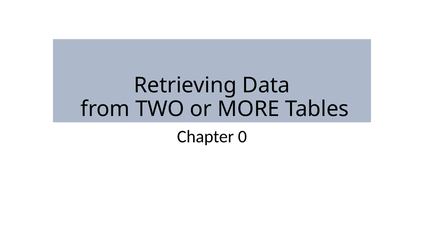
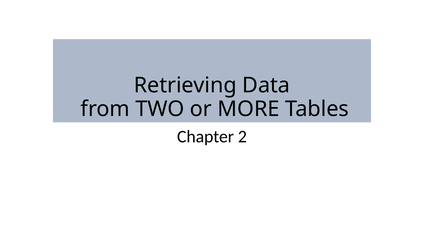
0: 0 -> 2
